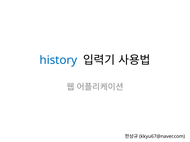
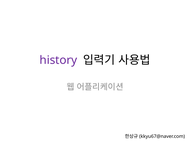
history colour: blue -> purple
